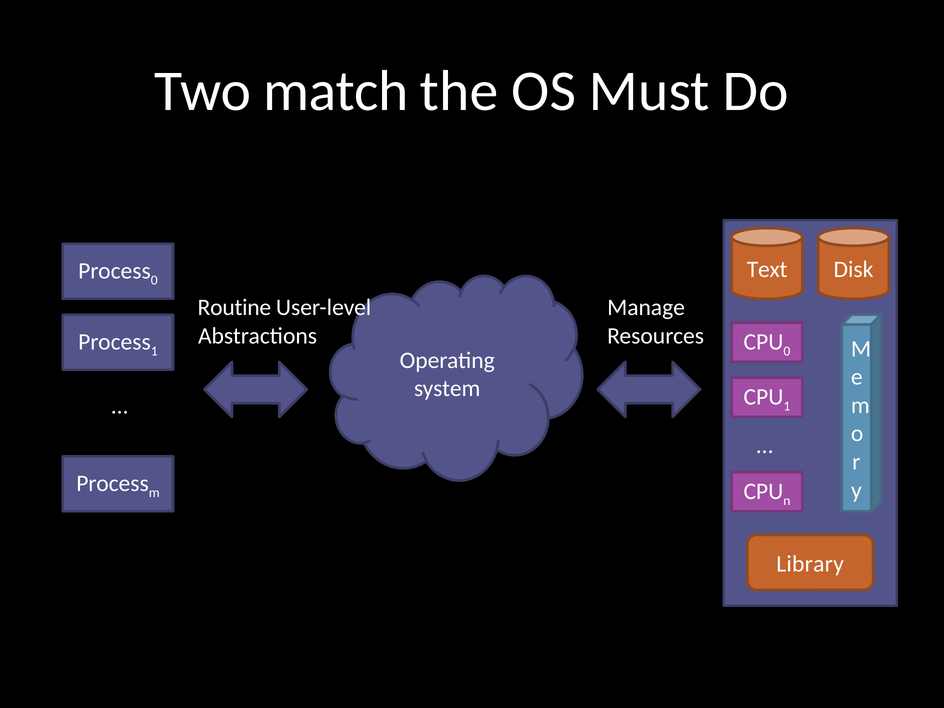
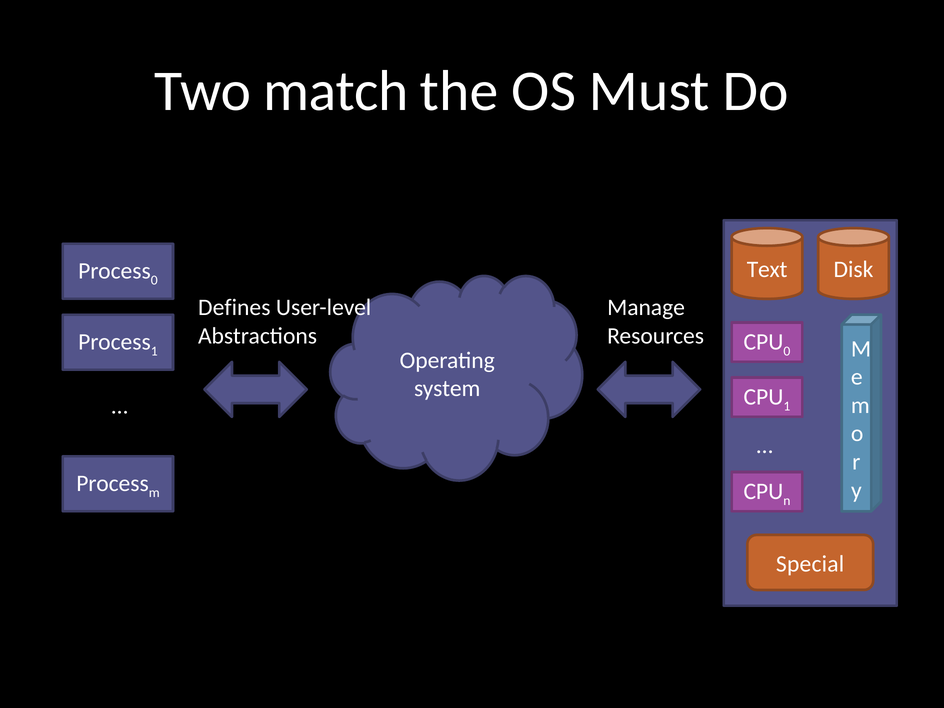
Routine: Routine -> Defines
Library: Library -> Special
